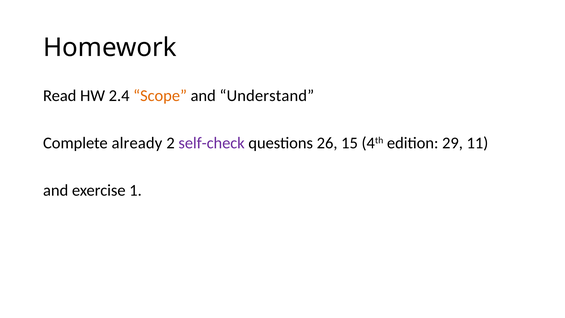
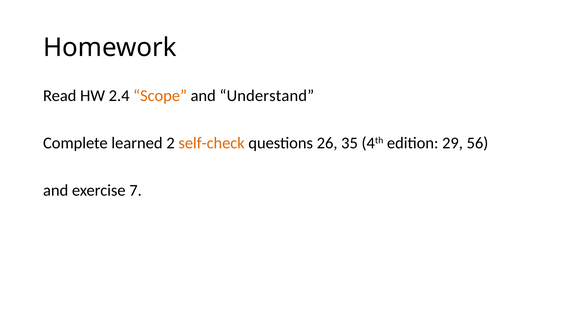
already: already -> learned
self-check colour: purple -> orange
15: 15 -> 35
11: 11 -> 56
1: 1 -> 7
